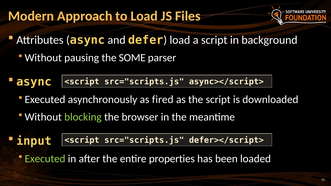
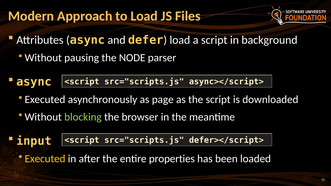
SOME: SOME -> NODE
fired: fired -> page
Executed at (45, 159) colour: light green -> yellow
